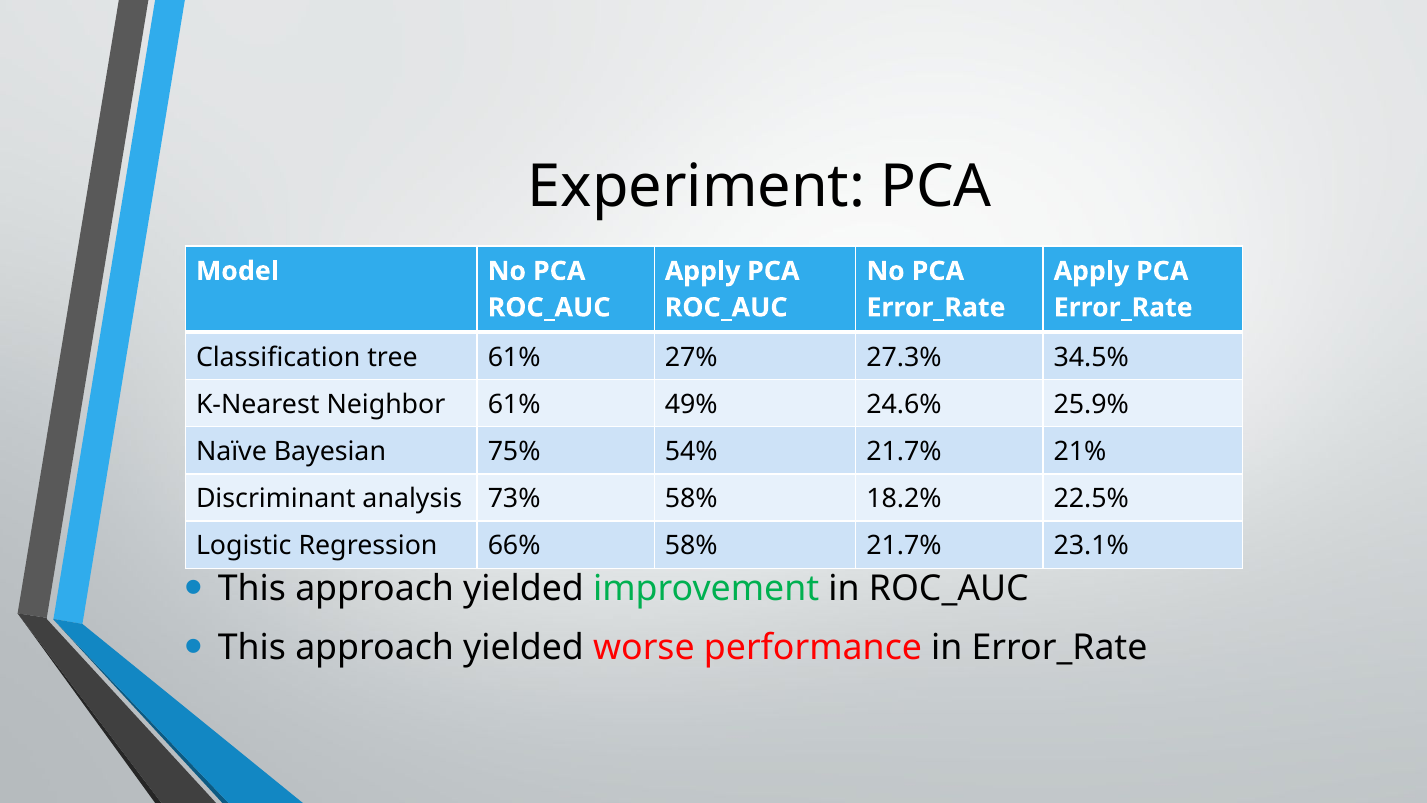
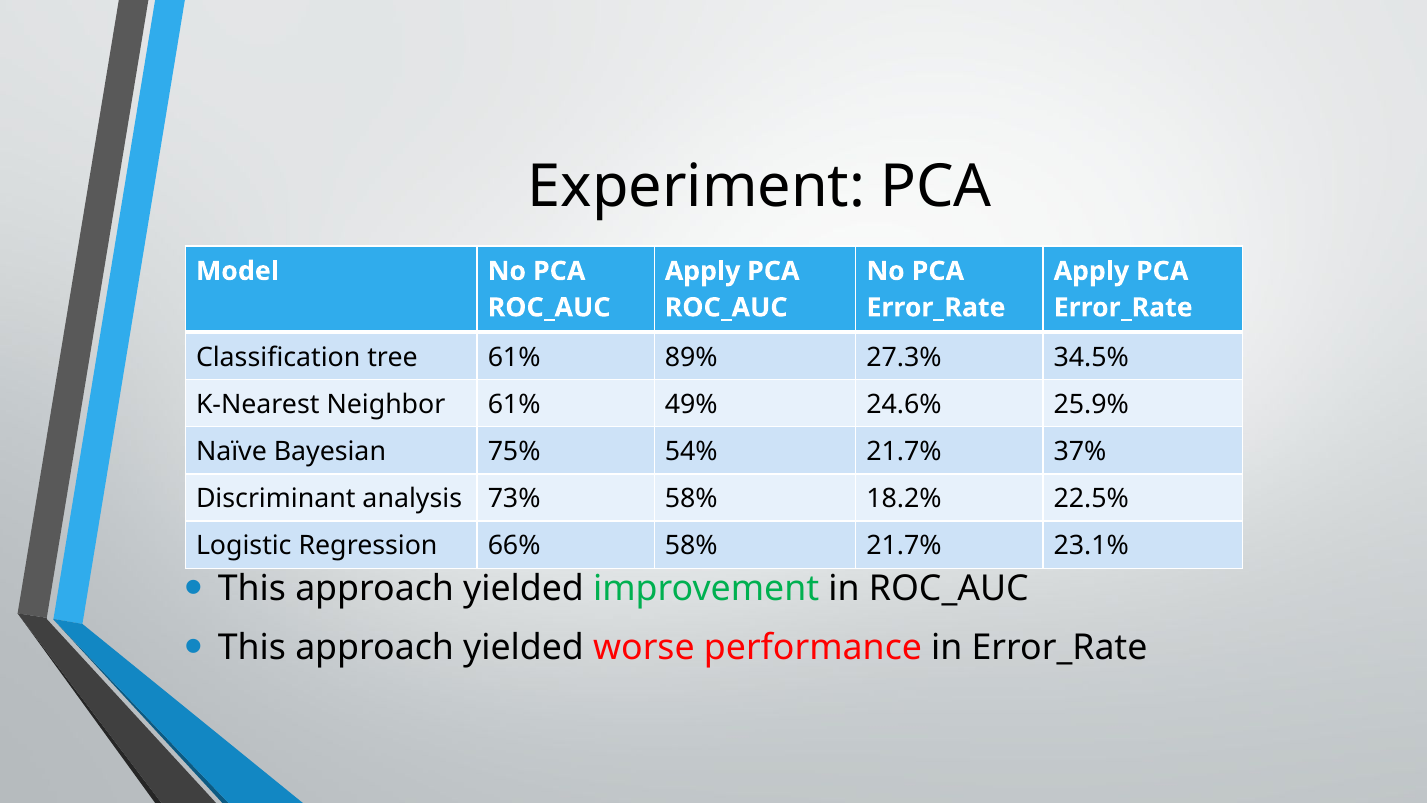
27%: 27% -> 89%
21%: 21% -> 37%
